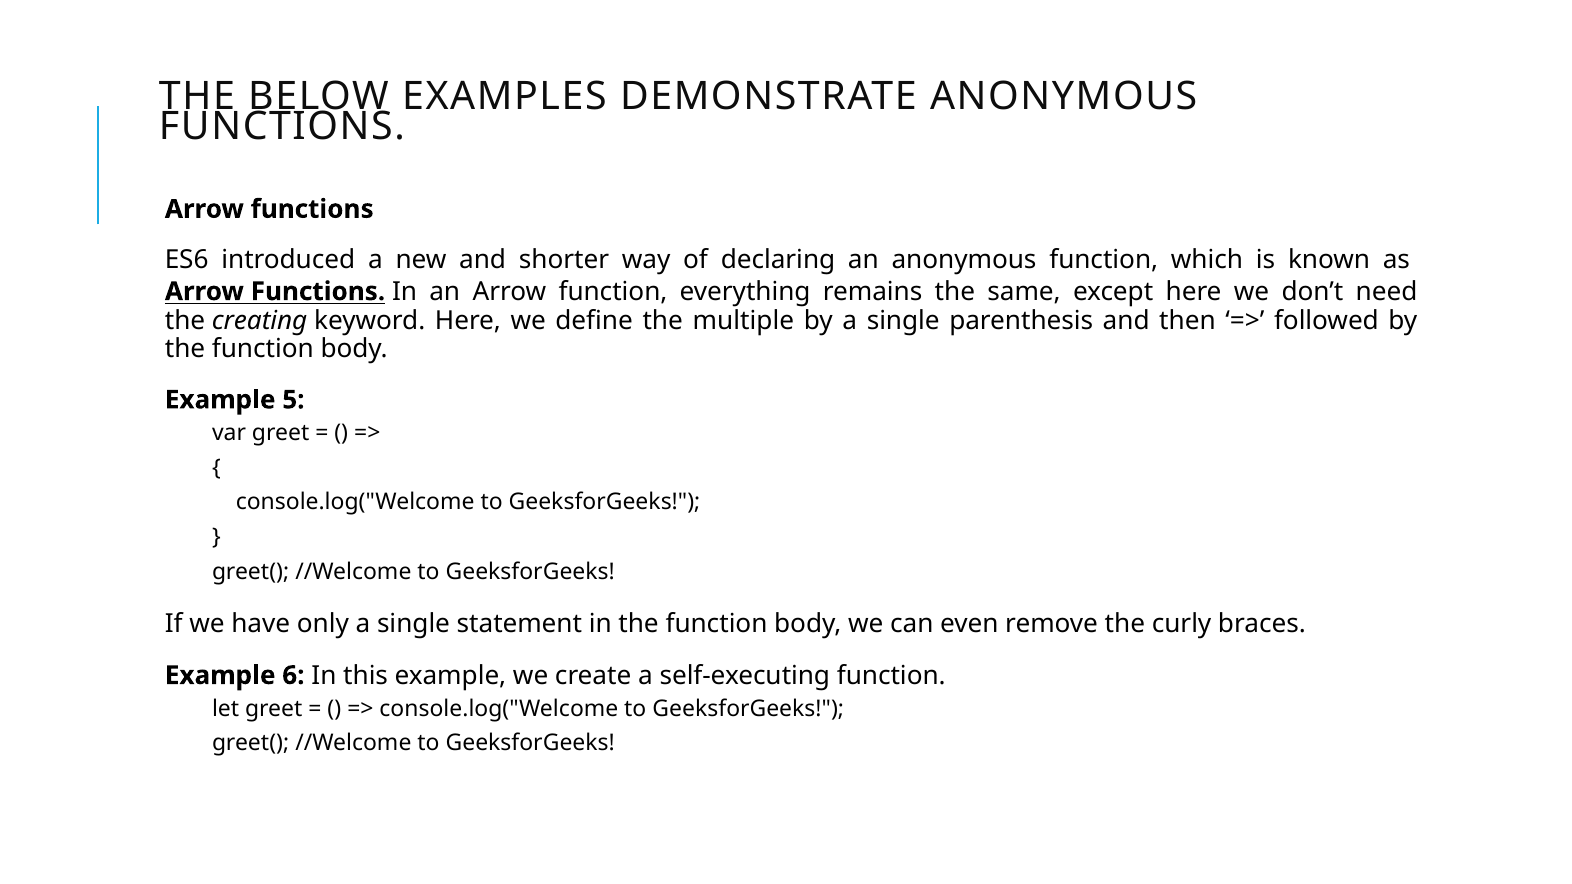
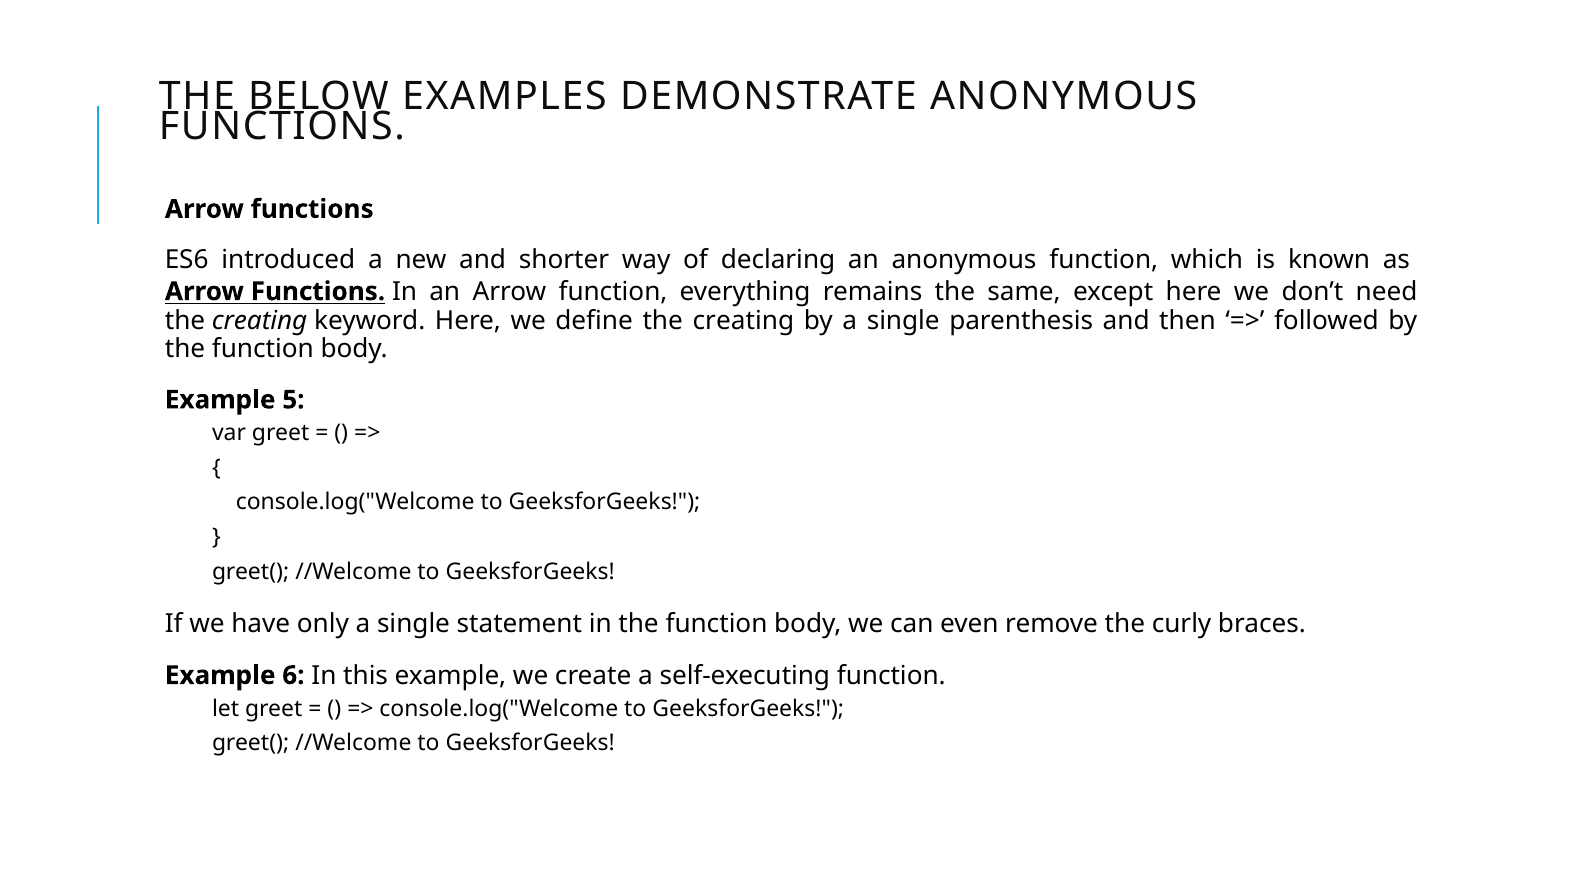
define the multiple: multiple -> creating
